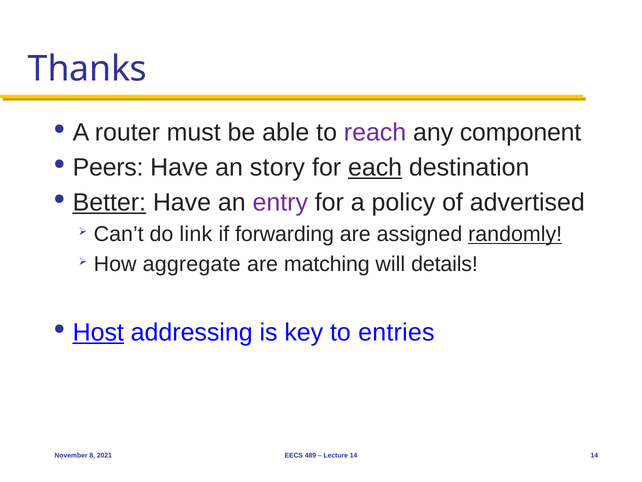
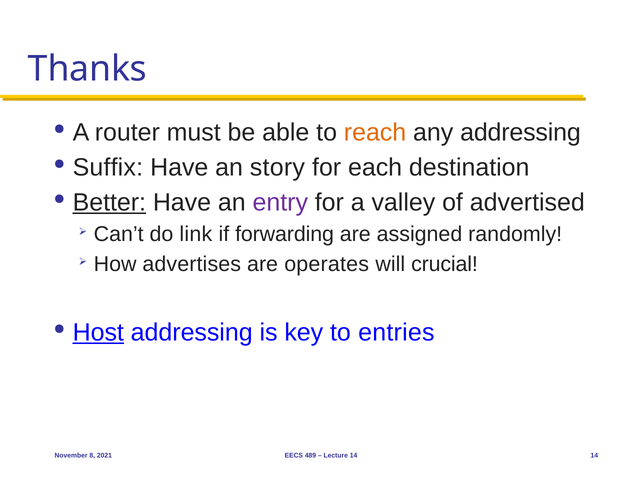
reach colour: purple -> orange
any component: component -> addressing
Peers: Peers -> Suffix
each underline: present -> none
policy: policy -> valley
randomly underline: present -> none
aggregate: aggregate -> advertises
matching: matching -> operates
details: details -> crucial
